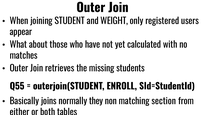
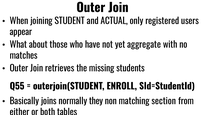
WEIGHT: WEIGHT -> ACTUAL
calculated: calculated -> aggregate
